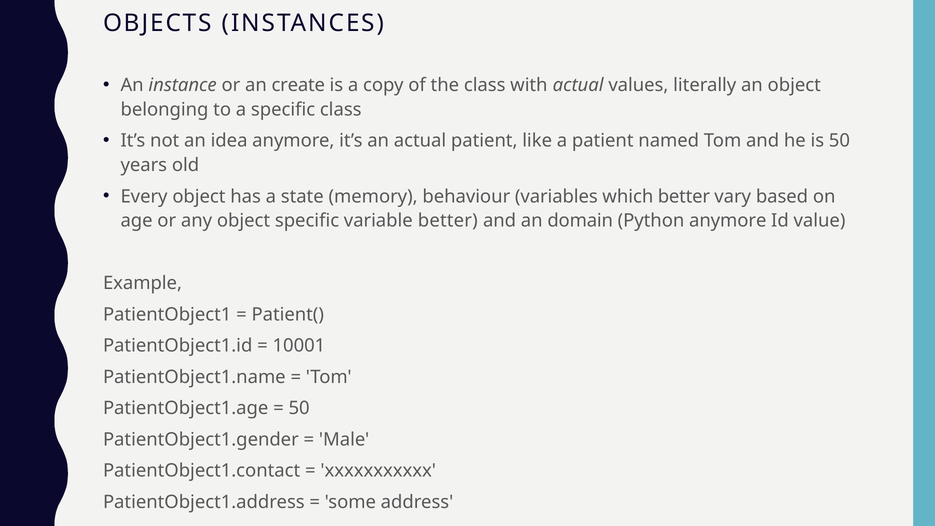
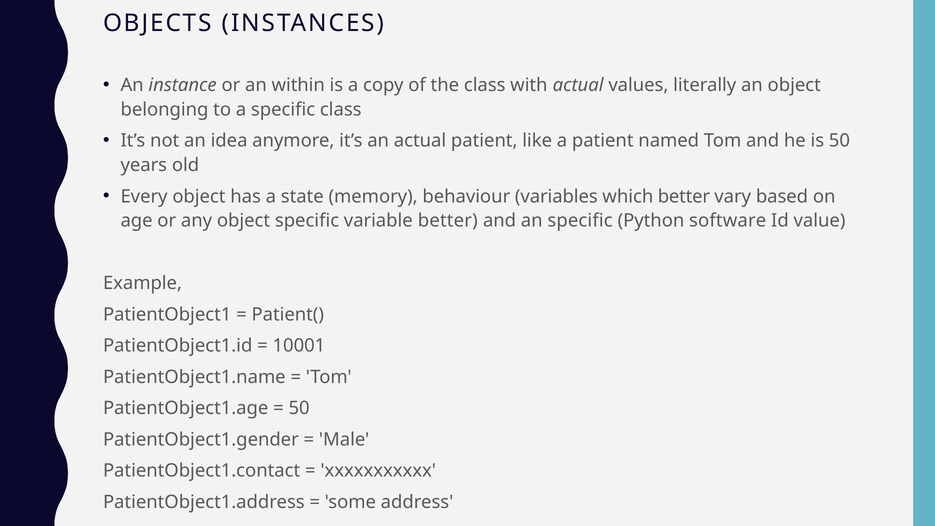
create: create -> within
an domain: domain -> specific
Python anymore: anymore -> software
